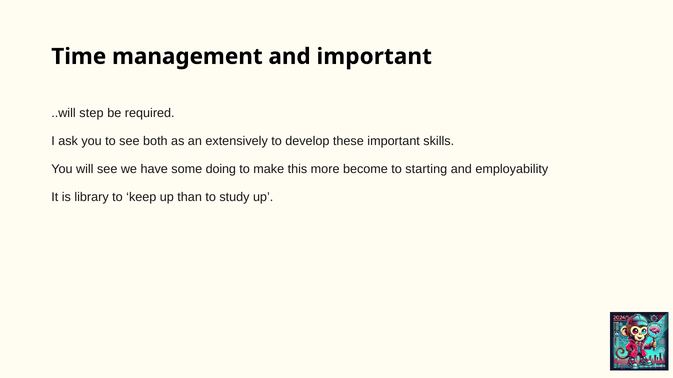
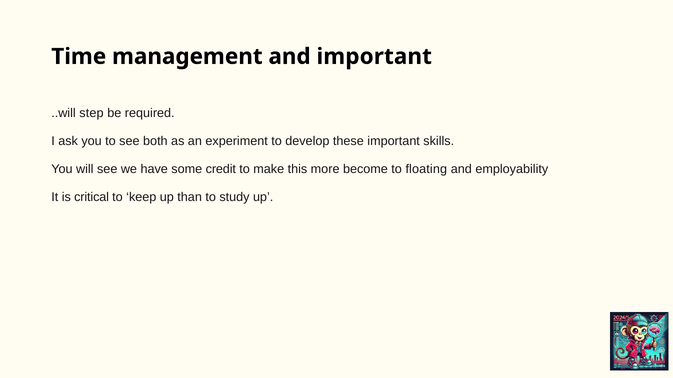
extensively: extensively -> experiment
doing: doing -> credit
starting: starting -> floating
library: library -> critical
